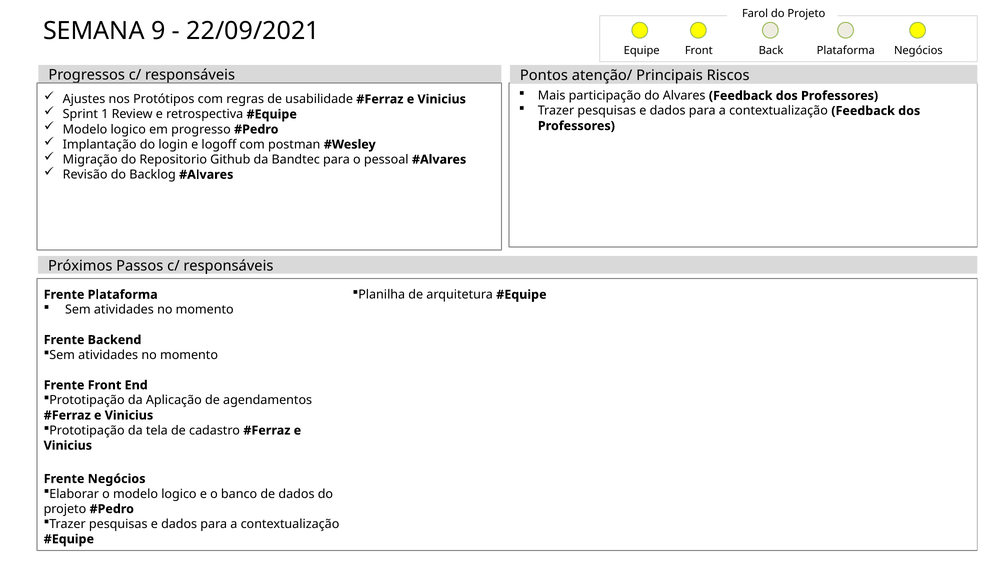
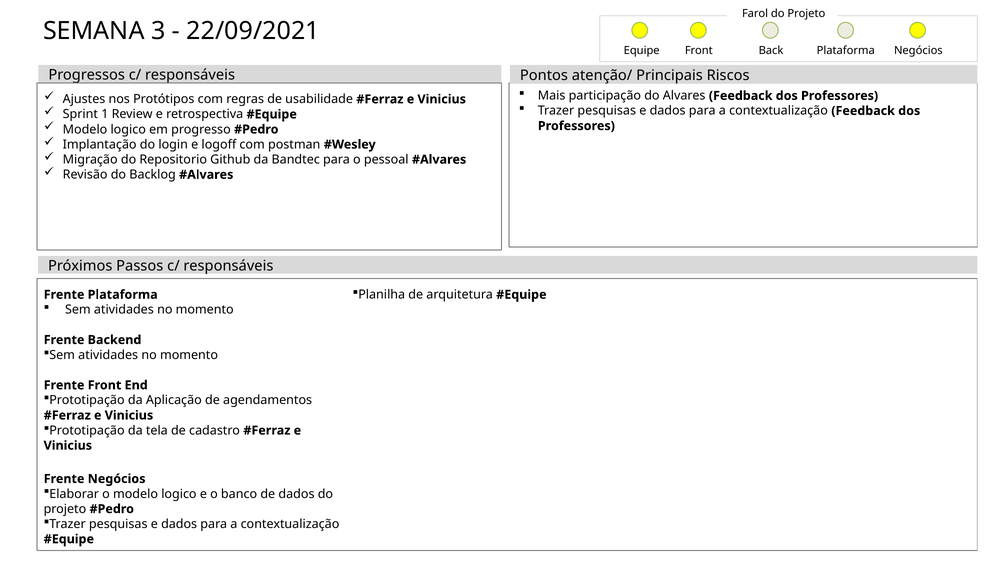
9: 9 -> 3
